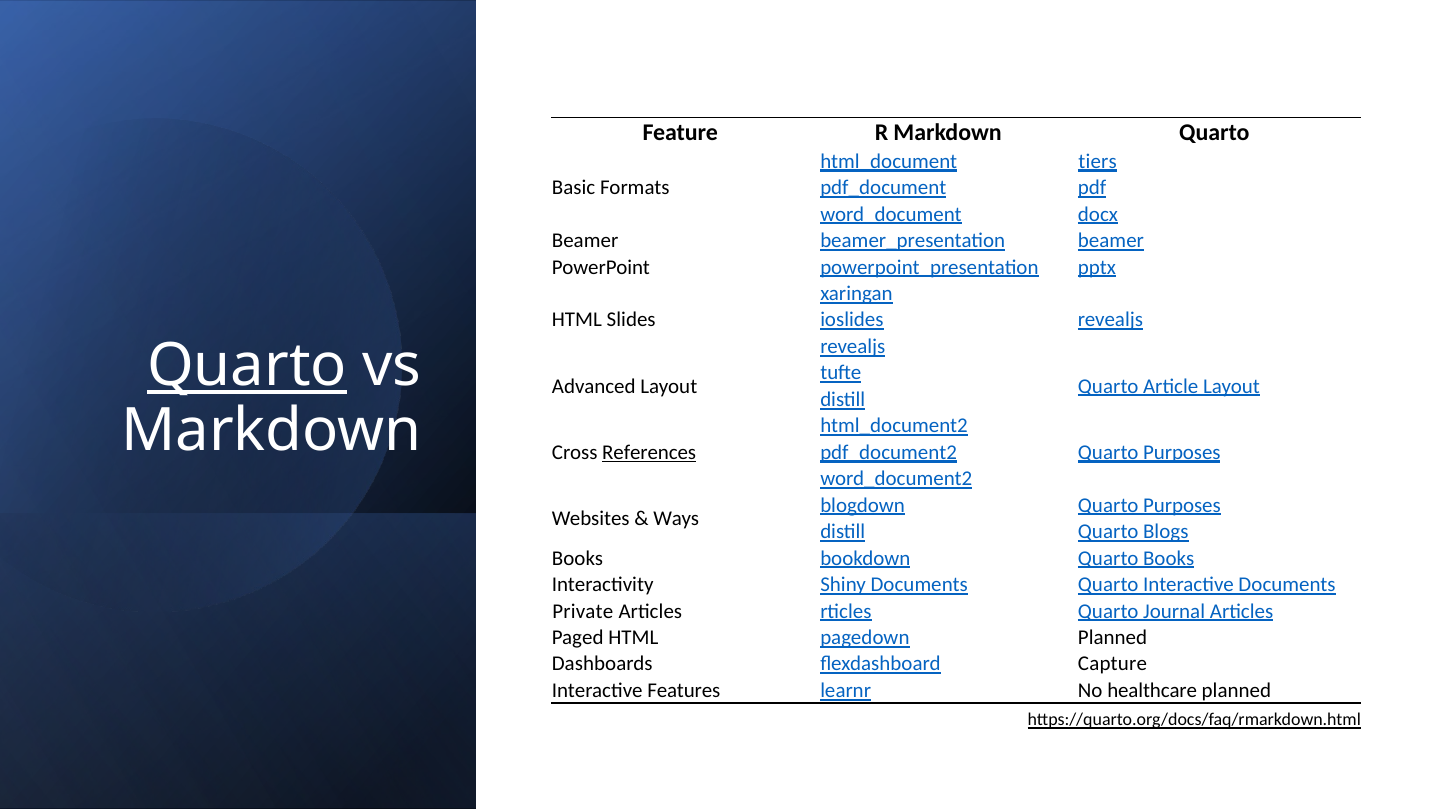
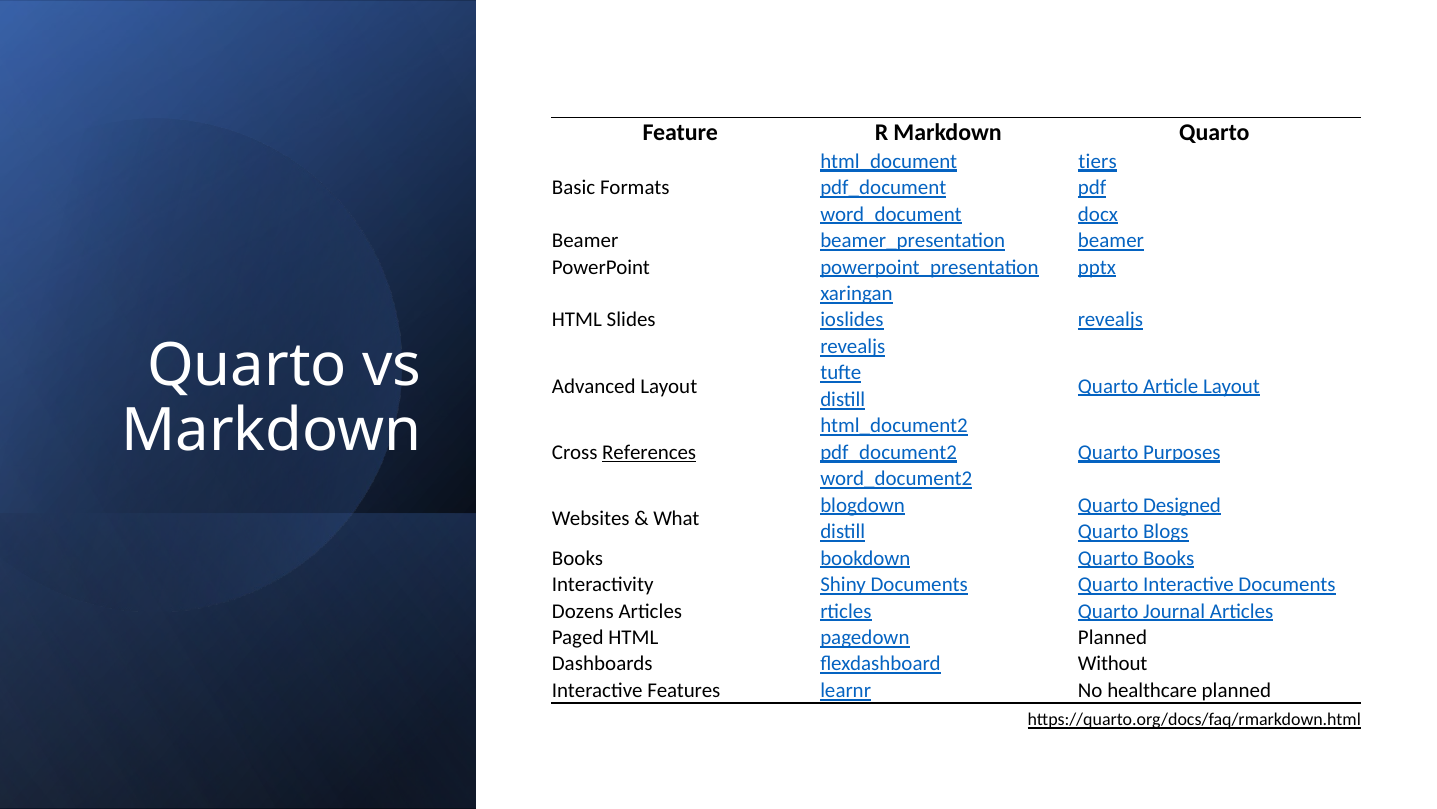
Quarto at (247, 366) underline: present -> none
blogdown Quarto Purposes: Purposes -> Designed
Ways: Ways -> What
Private: Private -> Dozens
Capture: Capture -> Without
